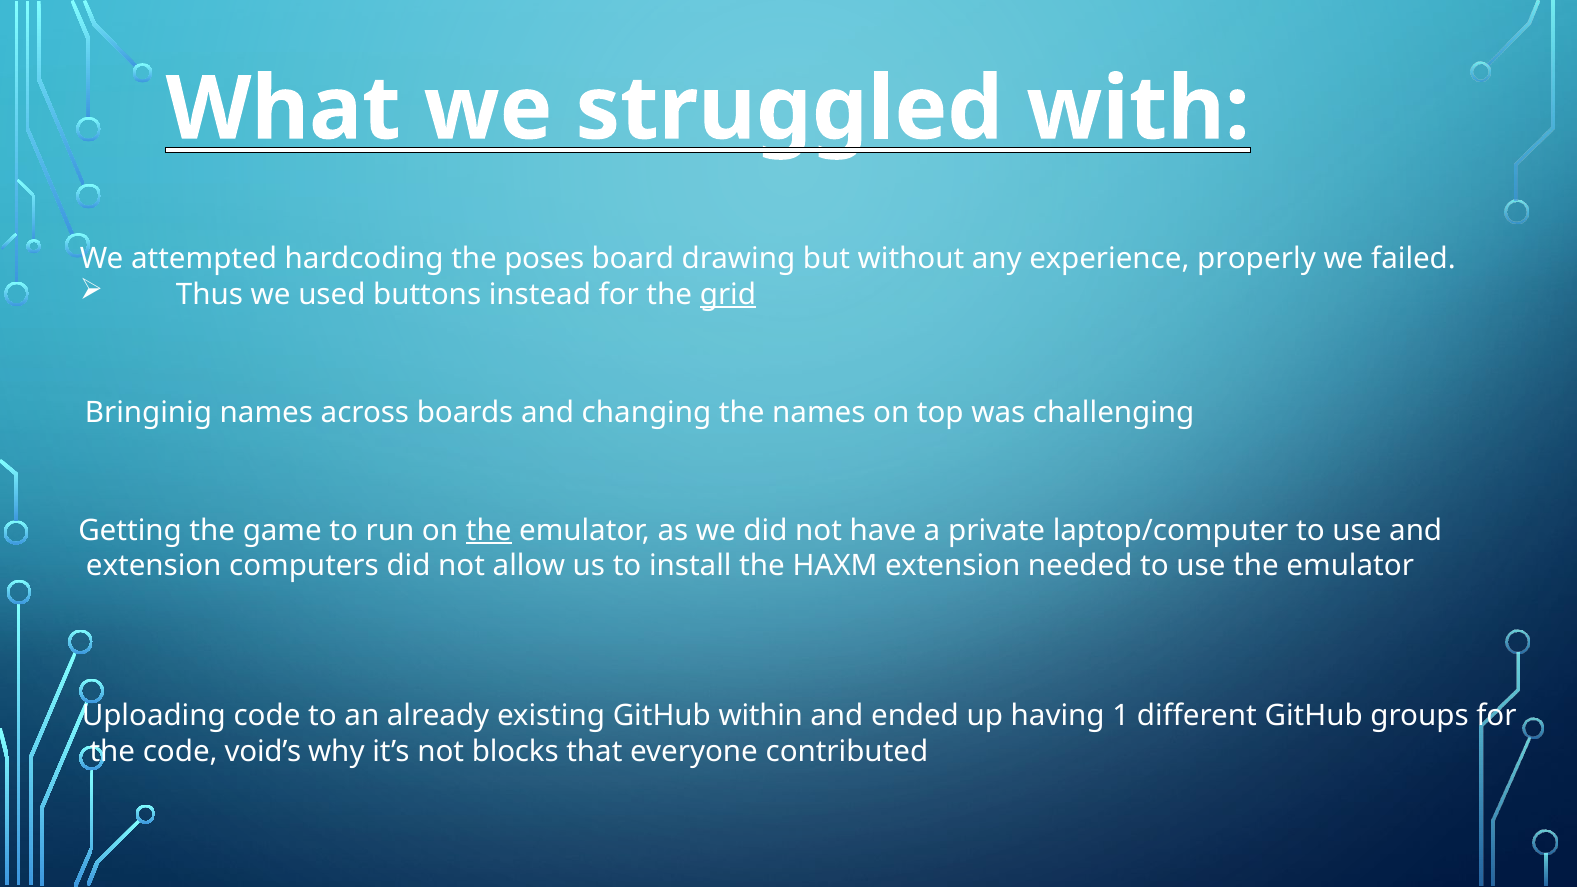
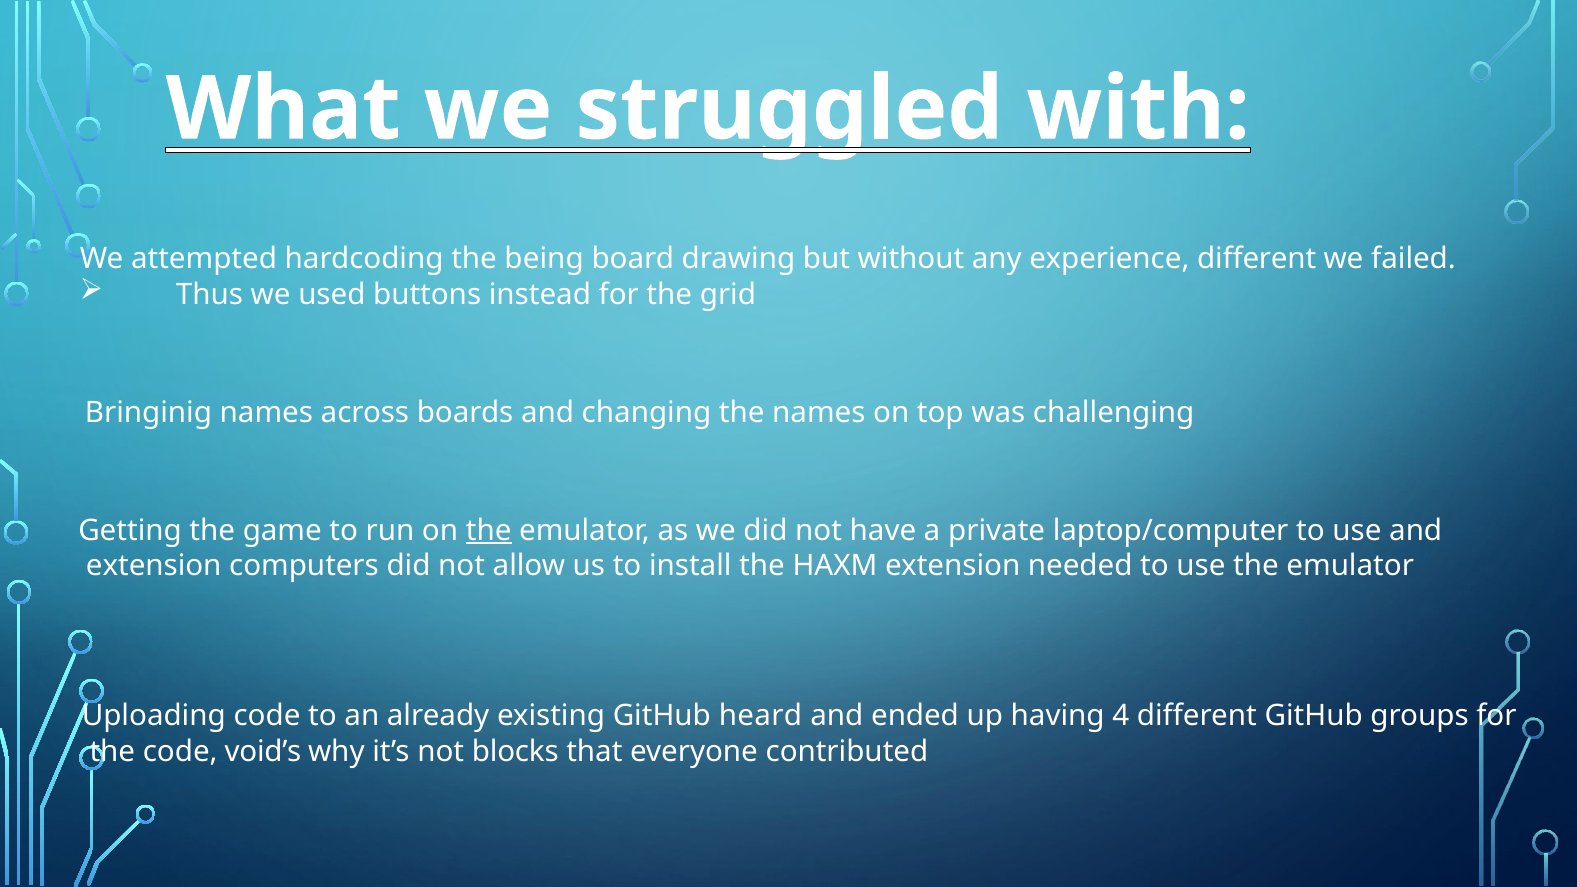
poses: poses -> being
experience properly: properly -> different
grid underline: present -> none
within: within -> heard
1: 1 -> 4
